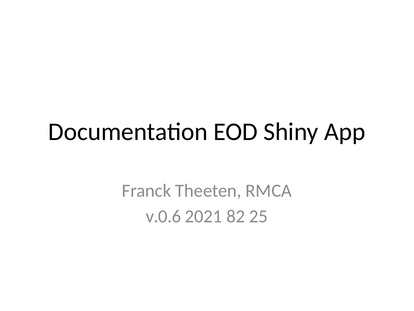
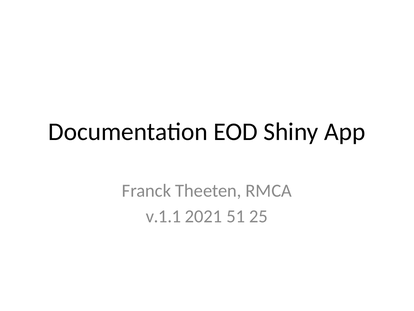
v.0.6: v.0.6 -> v.1.1
82: 82 -> 51
